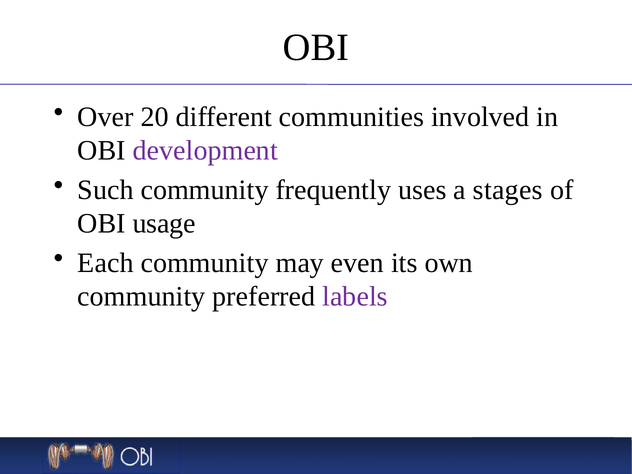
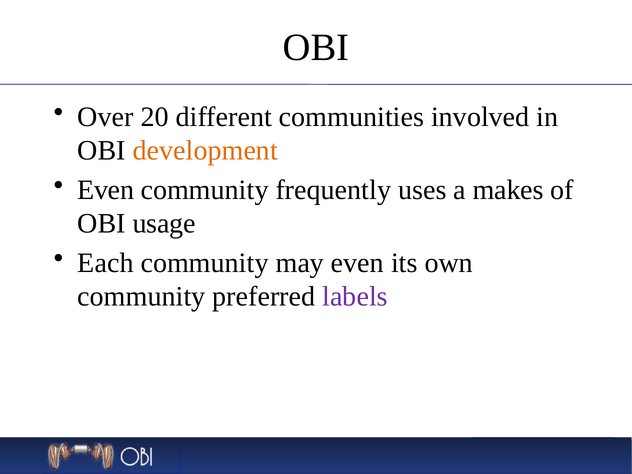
development colour: purple -> orange
Such at (105, 190): Such -> Even
stages: stages -> makes
